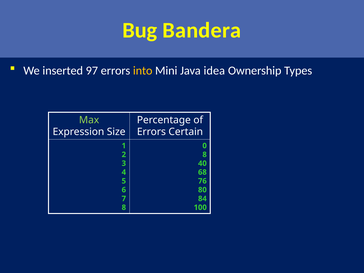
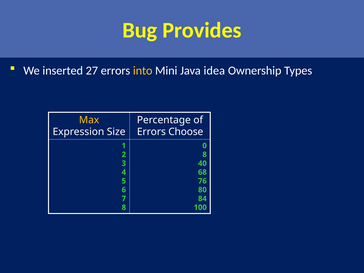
Bandera: Bandera -> Provides
97: 97 -> 27
Max colour: light green -> yellow
Certain: Certain -> Choose
